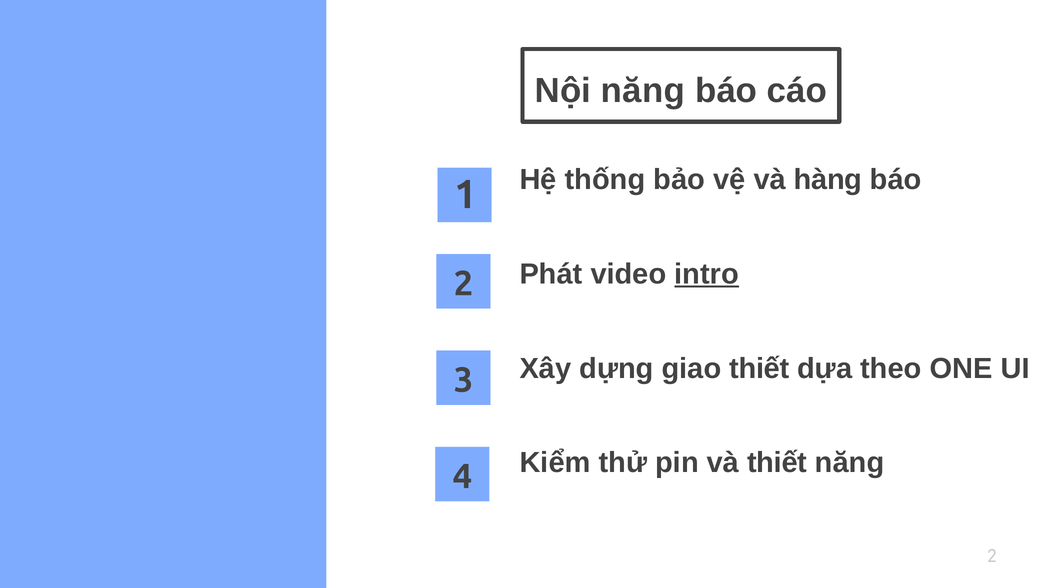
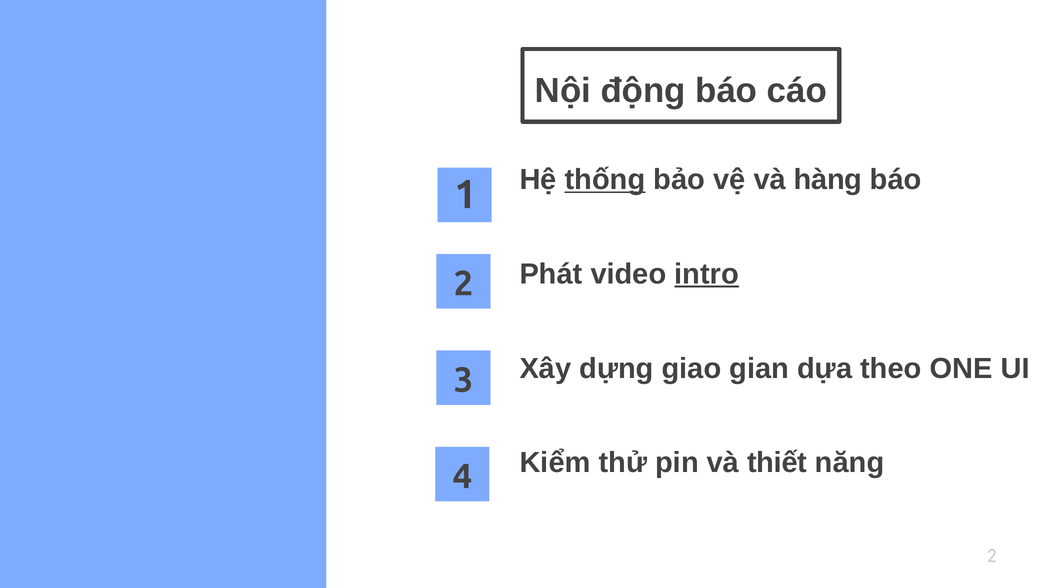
Nội năng: năng -> động
thống underline: none -> present
giao thiết: thiết -> gian
